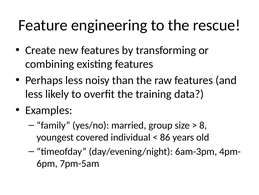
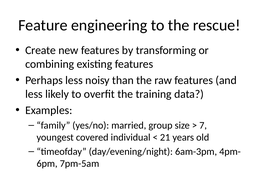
8: 8 -> 7
86: 86 -> 21
